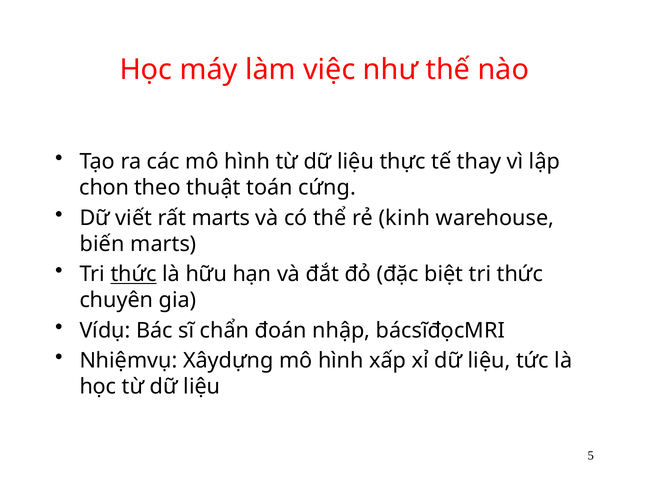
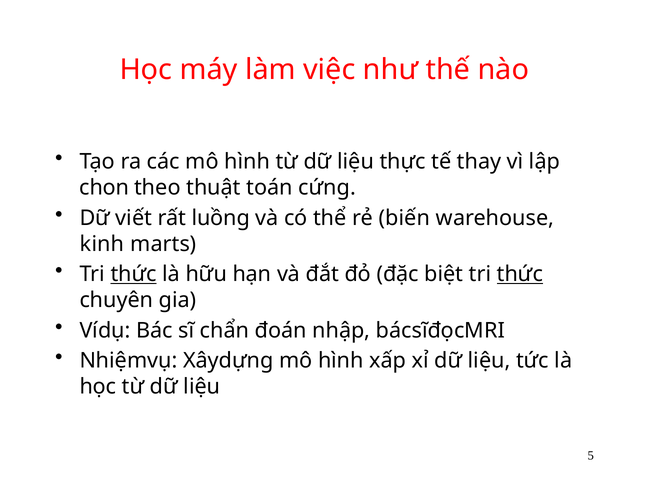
rất marts: marts -> luồng
kinh: kinh -> biến
biến: biến -> kinh
thức at (520, 274) underline: none -> present
